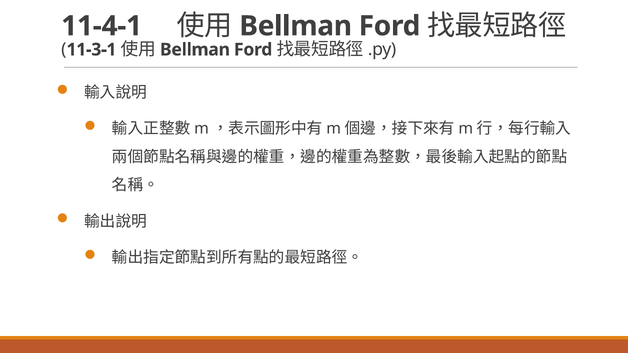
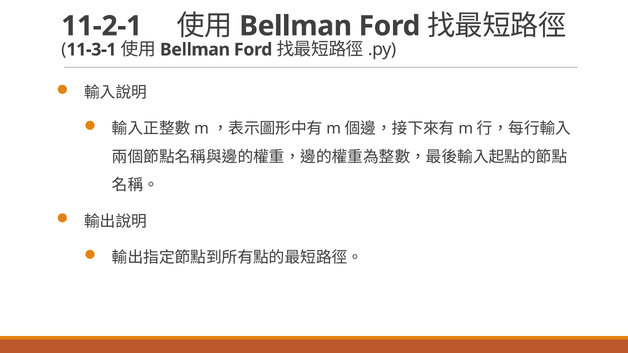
11-4-1: 11-4-1 -> 11-2-1
